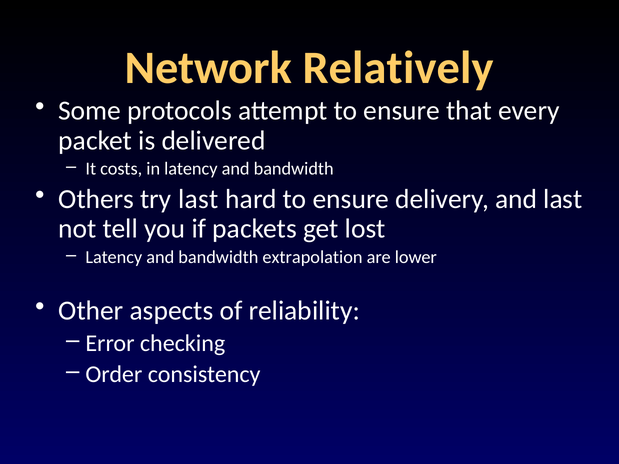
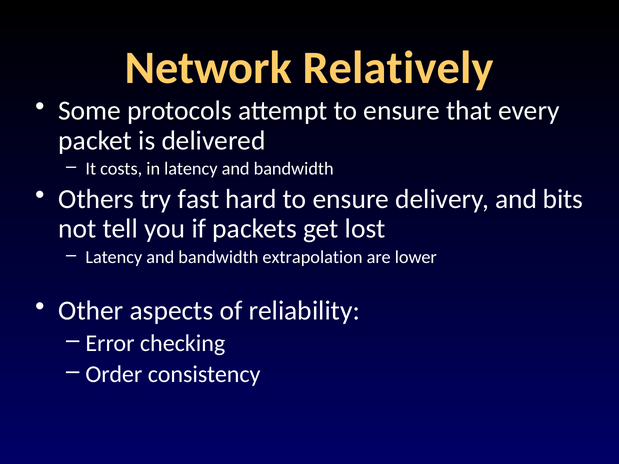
try last: last -> fast
and last: last -> bits
